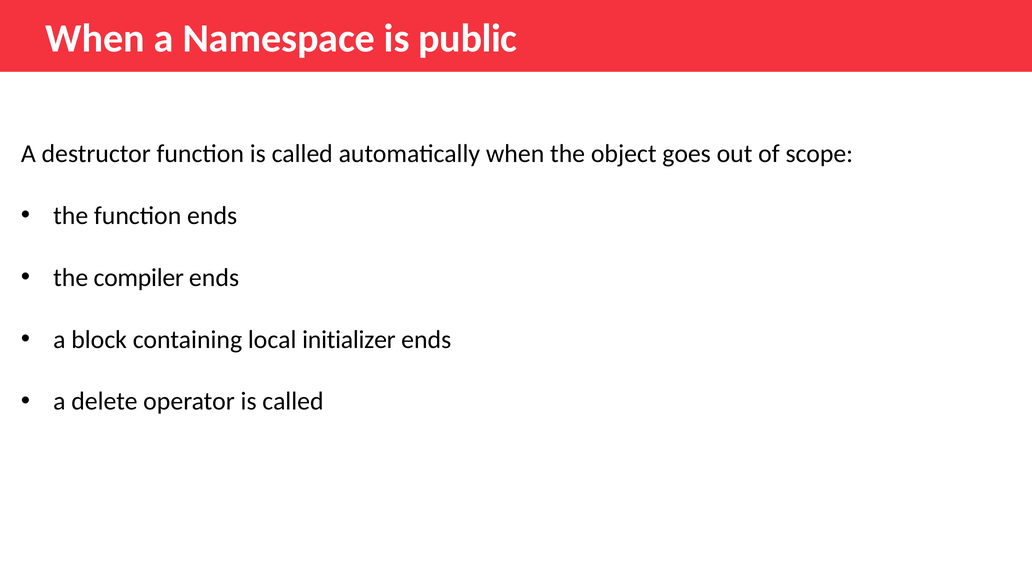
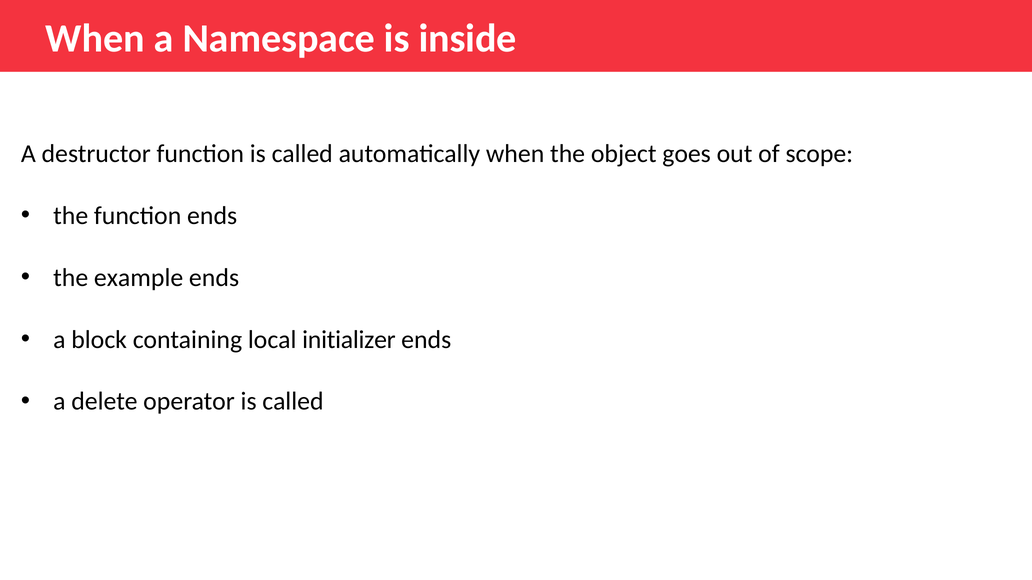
public: public -> inside
compiler: compiler -> example
